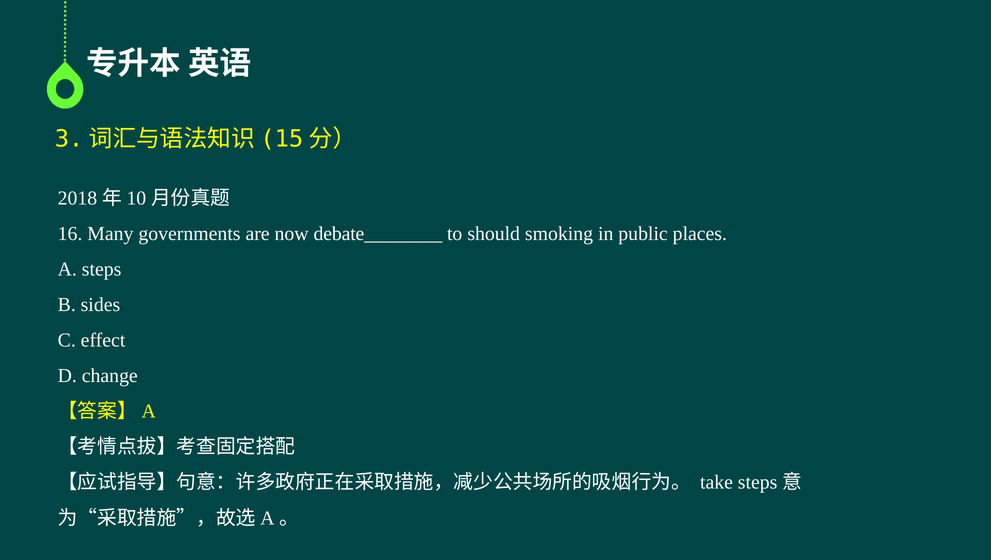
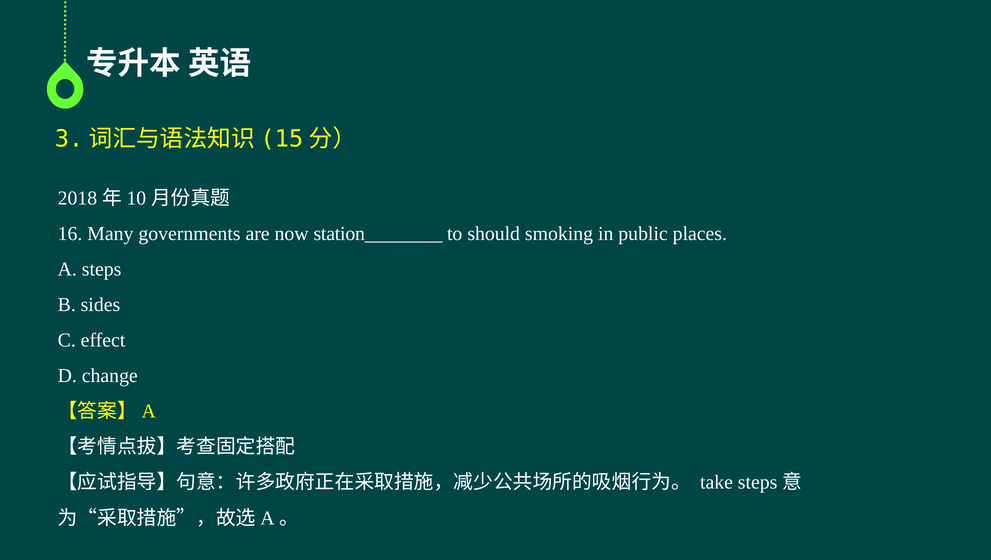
debate________: debate________ -> station________
